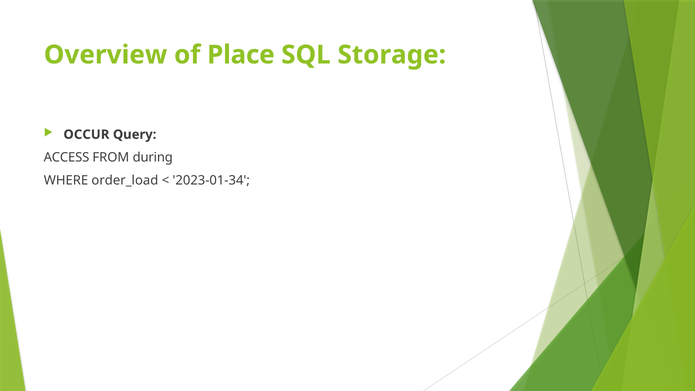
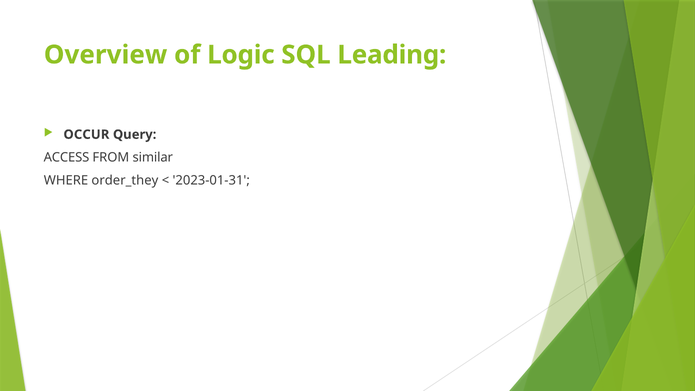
Place: Place -> Logic
Storage: Storage -> Leading
during: during -> similar
order_load: order_load -> order_they
2023-01-34: 2023-01-34 -> 2023-01-31
